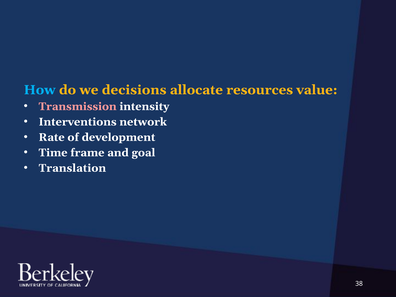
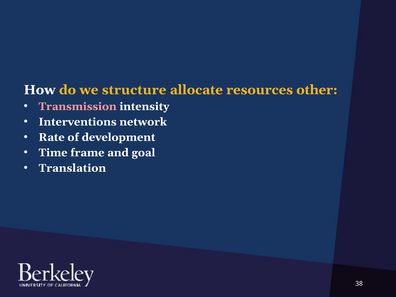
How colour: light blue -> white
decisions: decisions -> structure
value: value -> other
